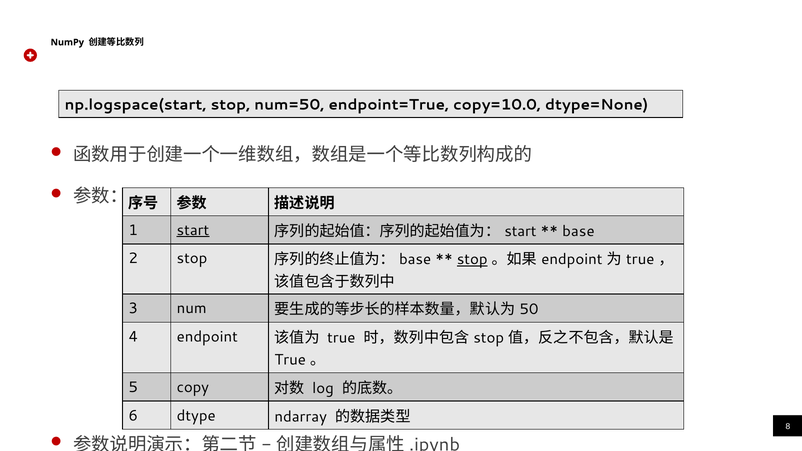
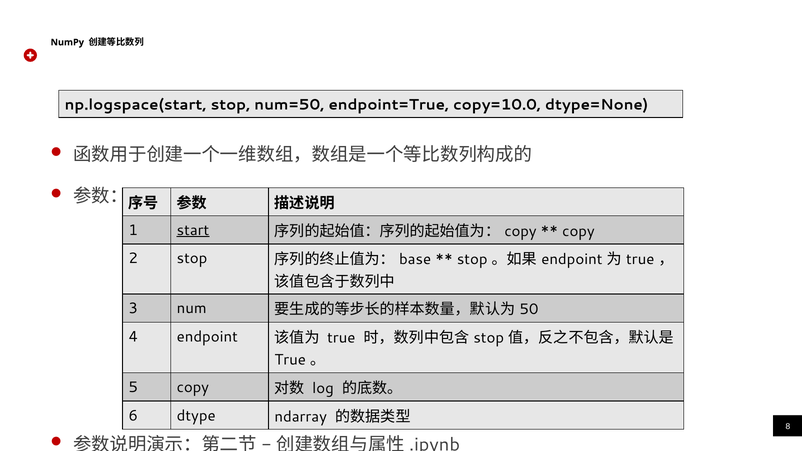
start at (520, 231): start -> copy
base at (578, 231): base -> copy
stop at (472, 260) underline: present -> none
